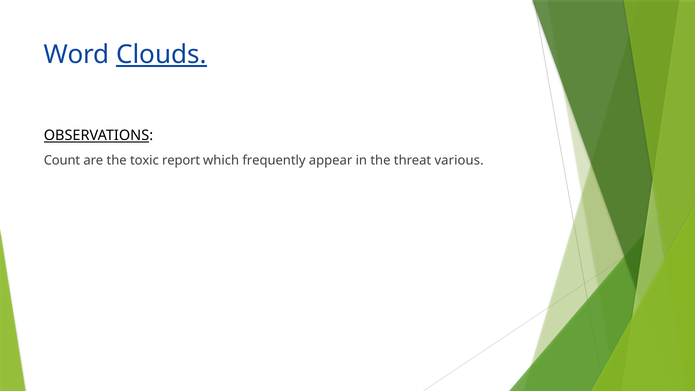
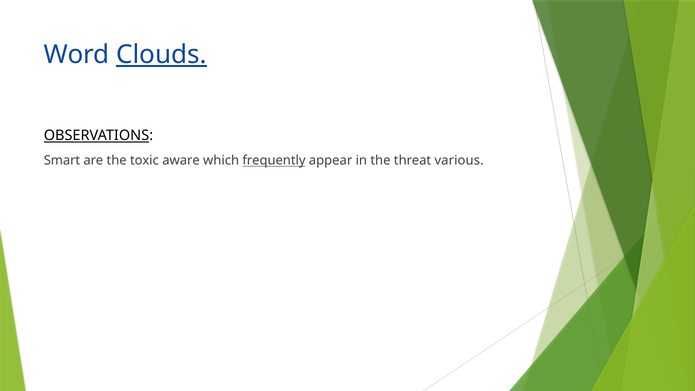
Count: Count -> Smart
report: report -> aware
frequently underline: none -> present
